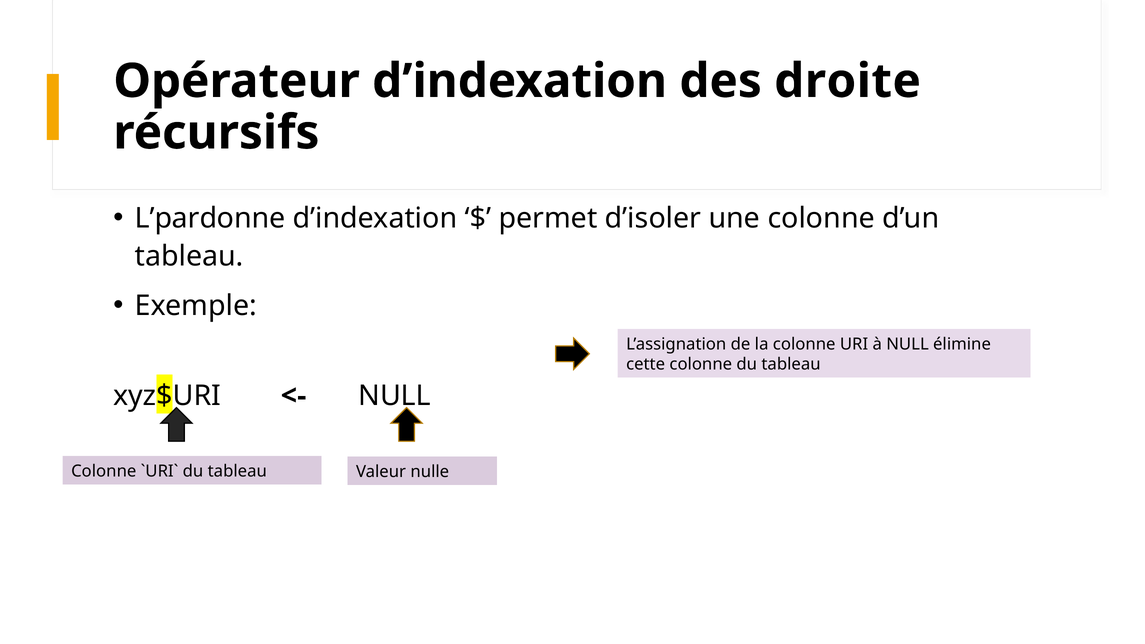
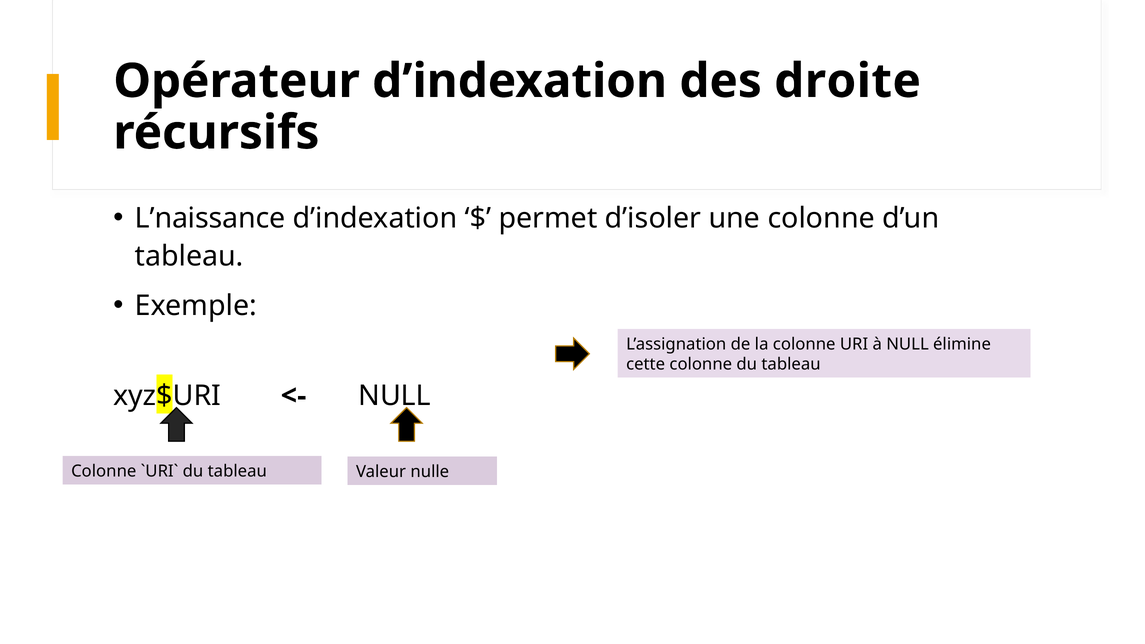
L’pardonne: L’pardonne -> L’naissance
